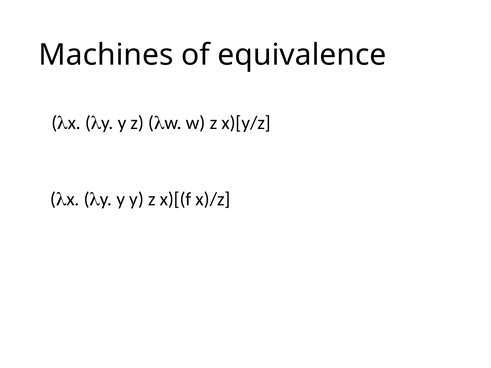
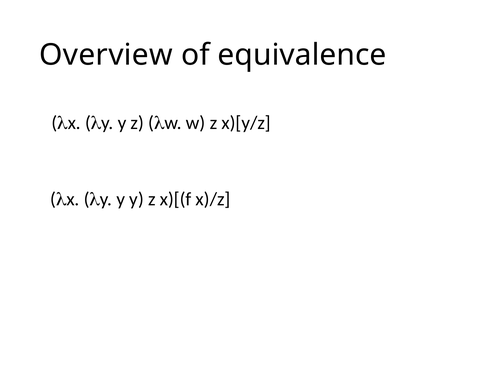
Machines: Machines -> Overview
